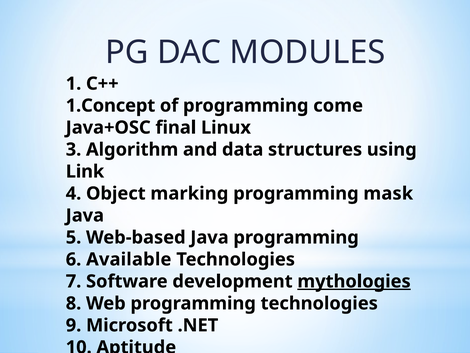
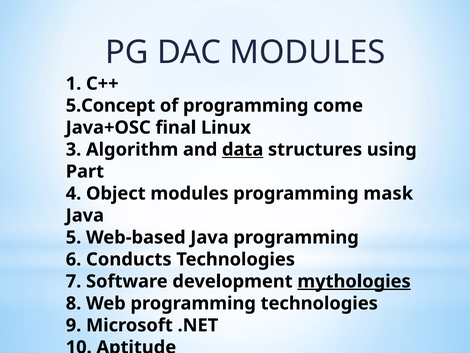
1.Concept: 1.Concept -> 5.Concept
data underline: none -> present
Link: Link -> Part
Object marking: marking -> modules
Available: Available -> Conducts
